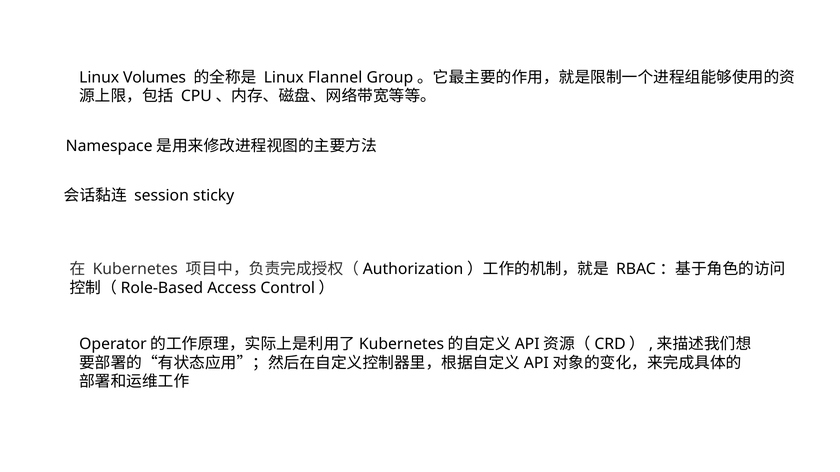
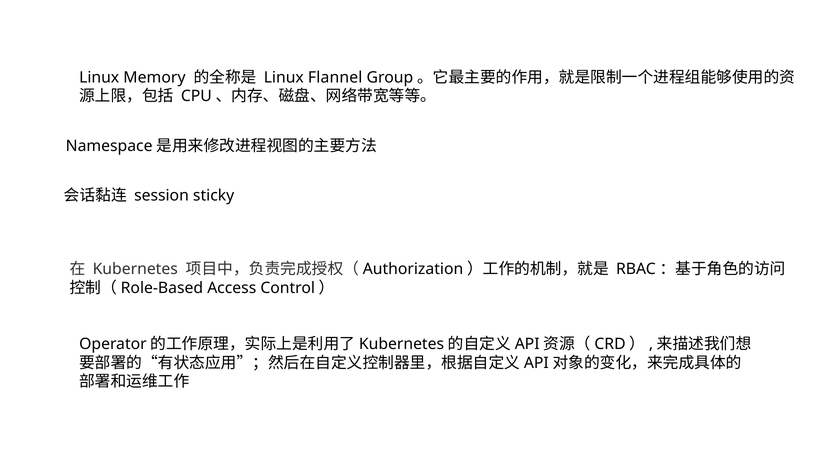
Volumes: Volumes -> Memory
